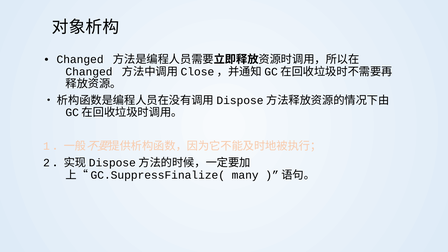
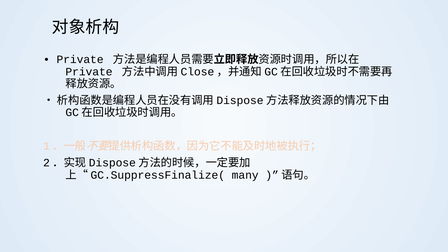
Changed at (80, 60): Changed -> Private
Changed at (89, 72): Changed -> Private
